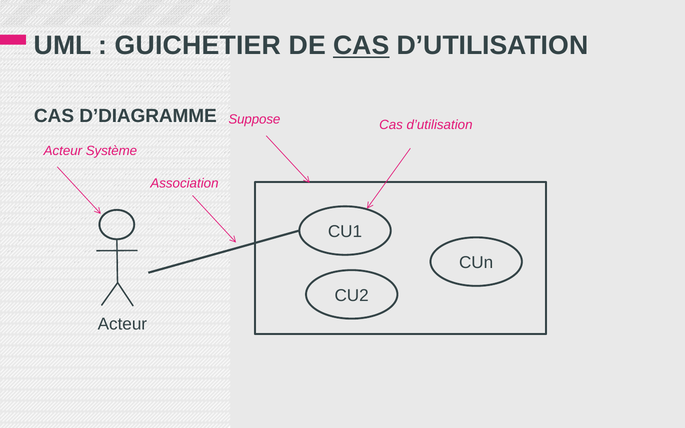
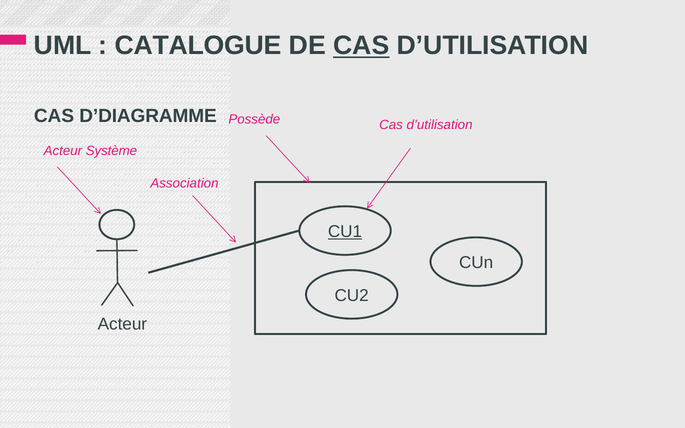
GUICHETIER: GUICHETIER -> CATALOGUE
Suppose: Suppose -> Possède
CU1 underline: none -> present
